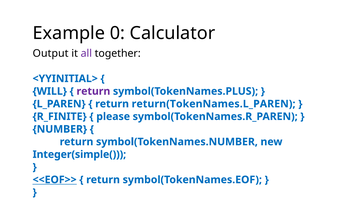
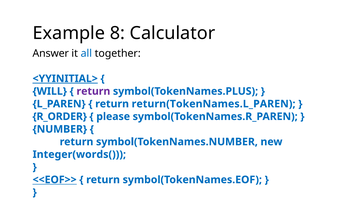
0: 0 -> 8
Output: Output -> Answer
all colour: purple -> blue
<YYINITIAL> underline: none -> present
R_FINITE: R_FINITE -> R_ORDER
Integer(simple(: Integer(simple( -> Integer(words(
